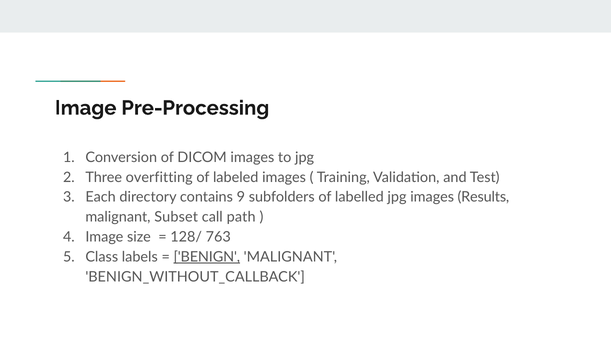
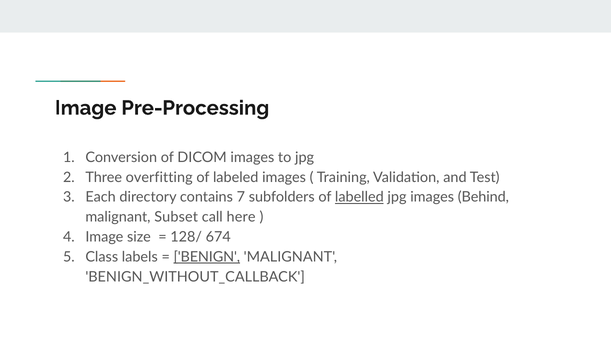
9: 9 -> 7
labelled underline: none -> present
Results: Results -> Behind
path: path -> here
763: 763 -> 674
